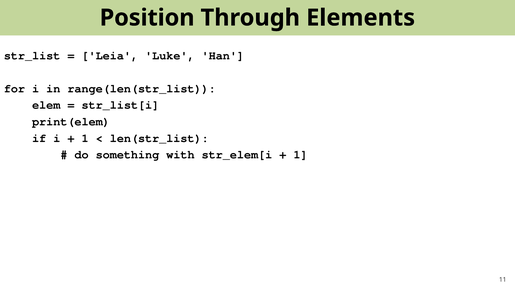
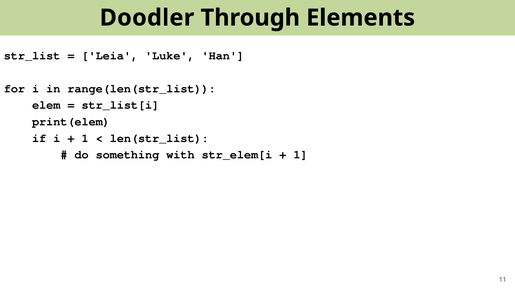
Position: Position -> Doodler
